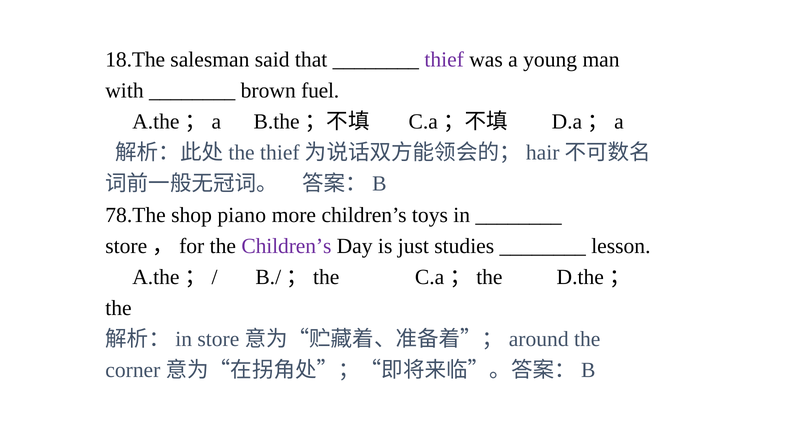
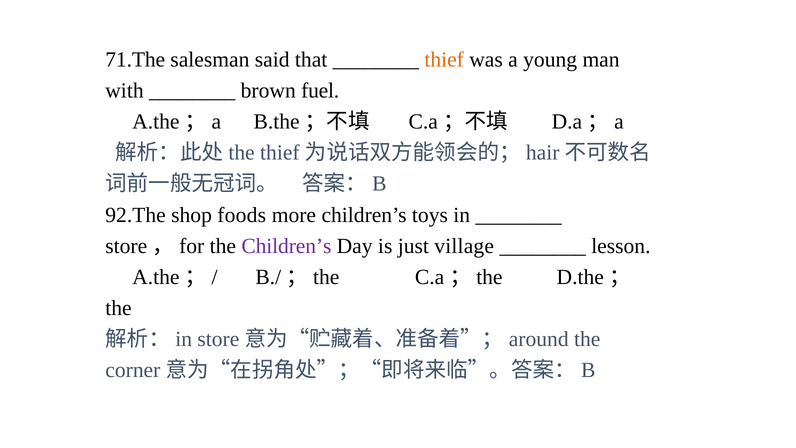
18.The: 18.The -> 71.The
thief colour: purple -> orange
78.The: 78.The -> 92.The
piano: piano -> foods
studies: studies -> village
